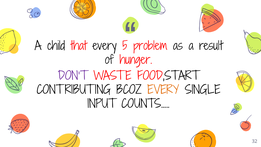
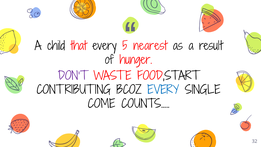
problem: problem -> nearest
EVERY at (163, 90) colour: orange -> blue
INPUT: INPUT -> COME
